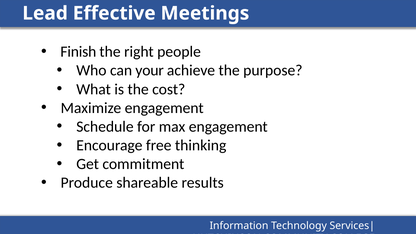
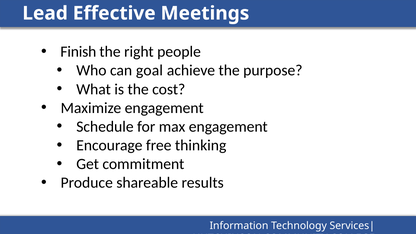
your: your -> goal
